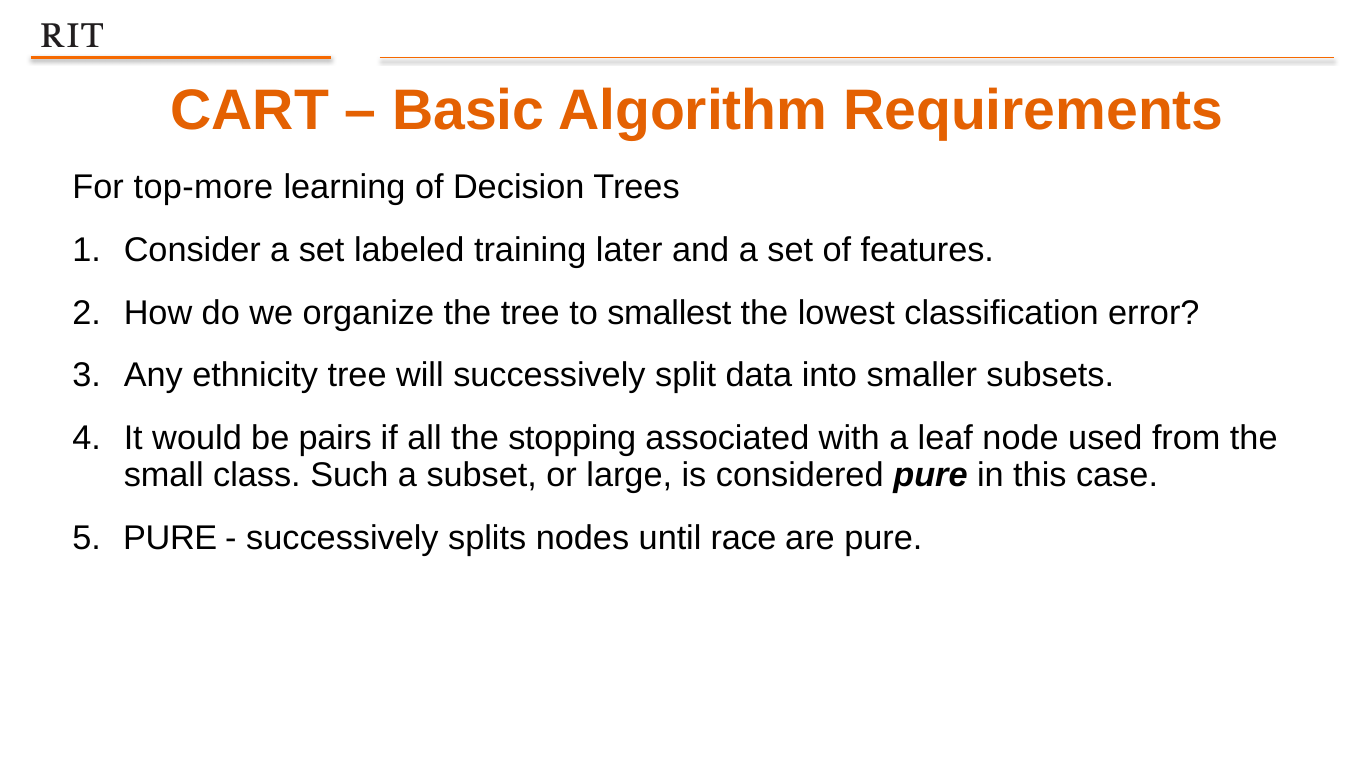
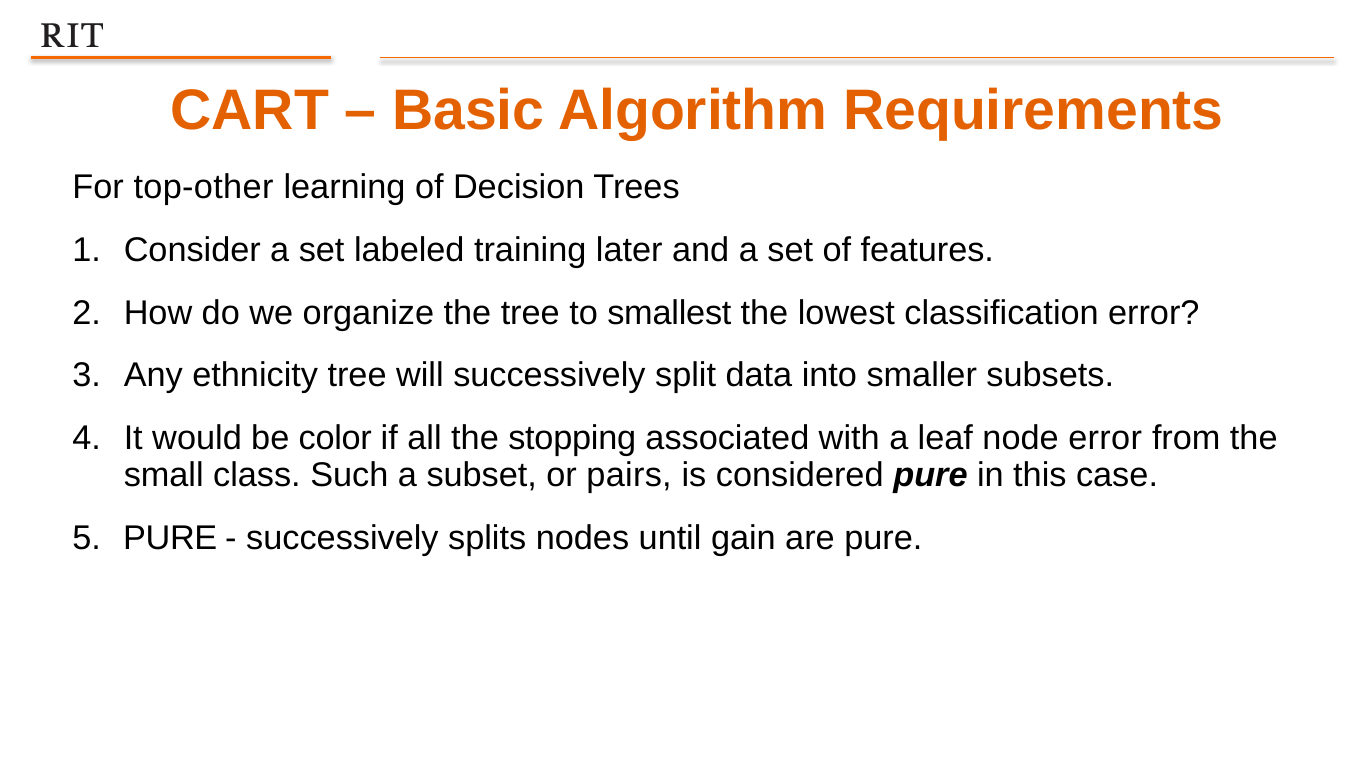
top-more: top-more -> top-other
pairs: pairs -> color
node used: used -> error
large: large -> pairs
race: race -> gain
